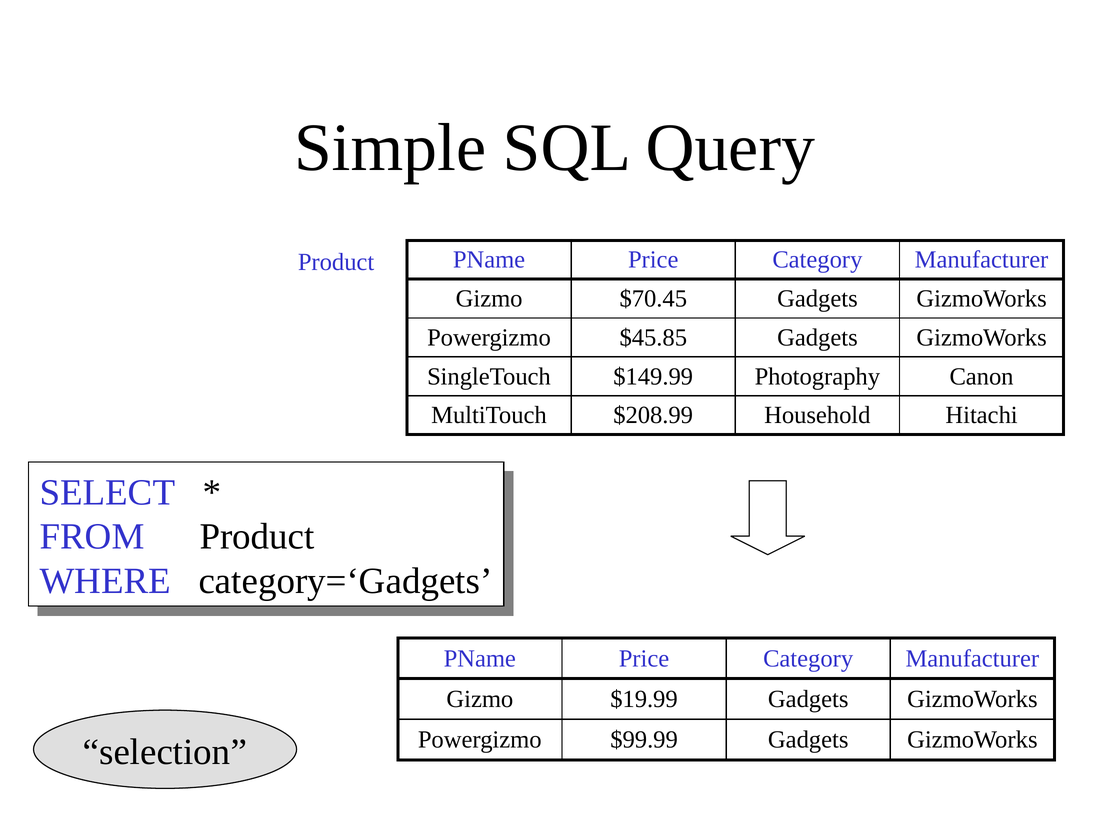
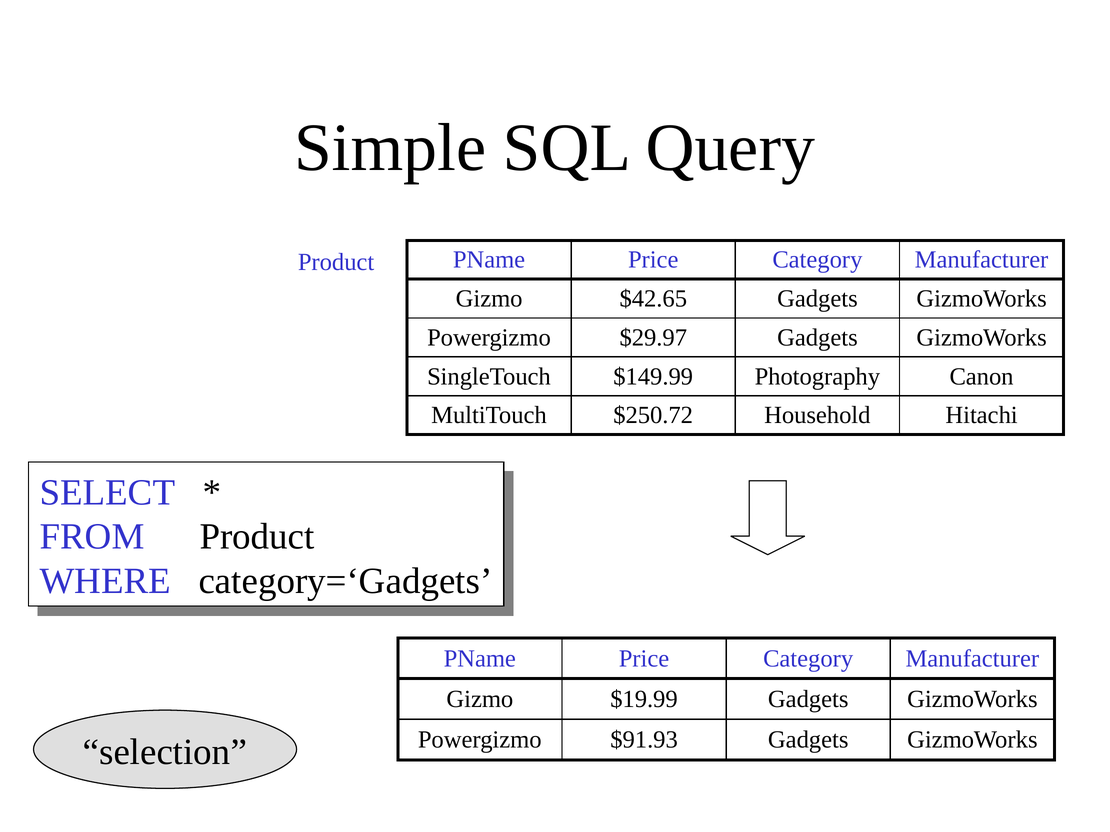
$70.45: $70.45 -> $42.65
$45.85: $45.85 -> $29.97
$208.99: $208.99 -> $250.72
$99.99: $99.99 -> $91.93
